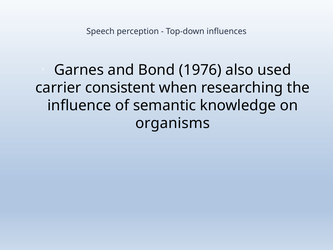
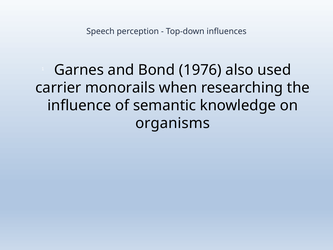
consistent: consistent -> monorails
